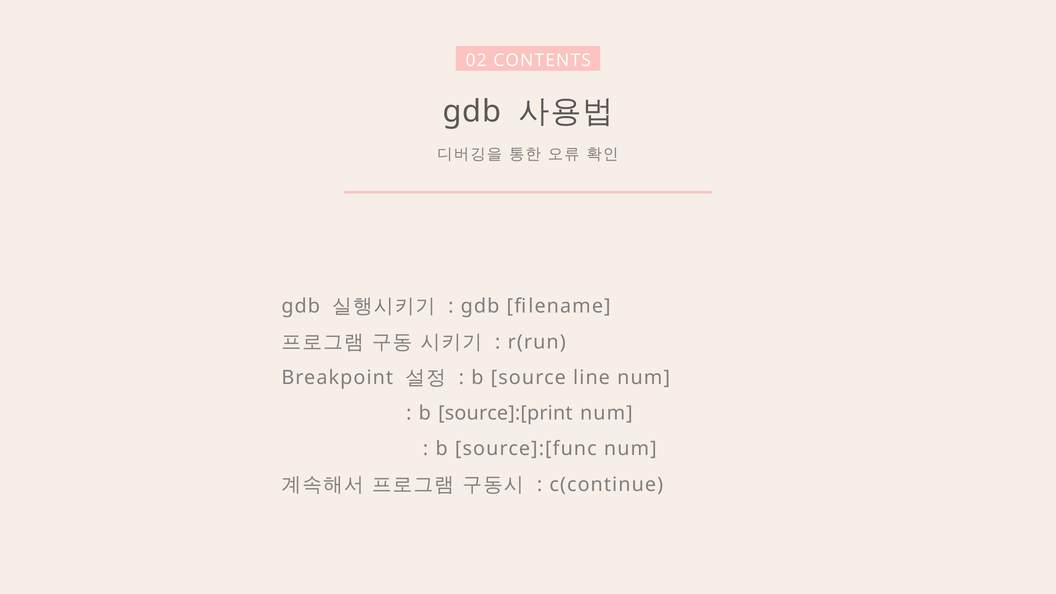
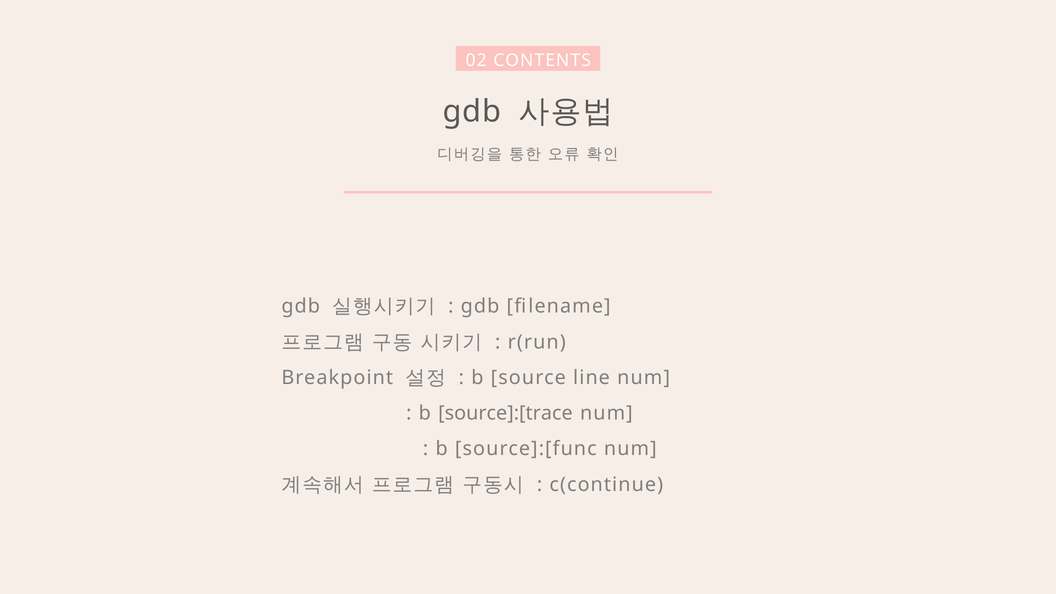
source]:[print: source]:[print -> source]:[trace
